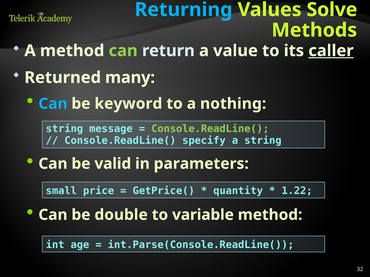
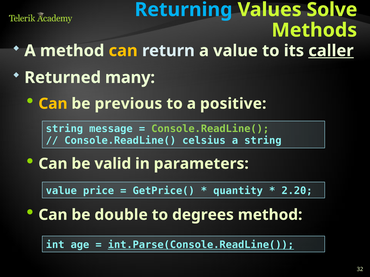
can at (123, 51) colour: light green -> yellow
Can at (53, 104) colour: light blue -> yellow
keyword: keyword -> previous
nothing: nothing -> positive
specify: specify -> celsius
small at (61, 191): small -> value
1.22: 1.22 -> 2.20
variable: variable -> degrees
int.Parse(Console.ReadLine( underline: none -> present
